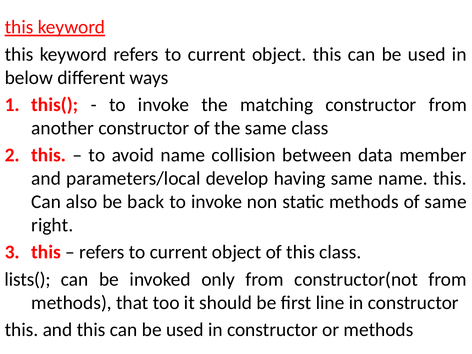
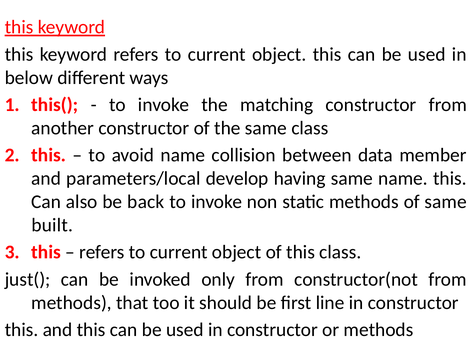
right: right -> built
lists(: lists( -> just(
